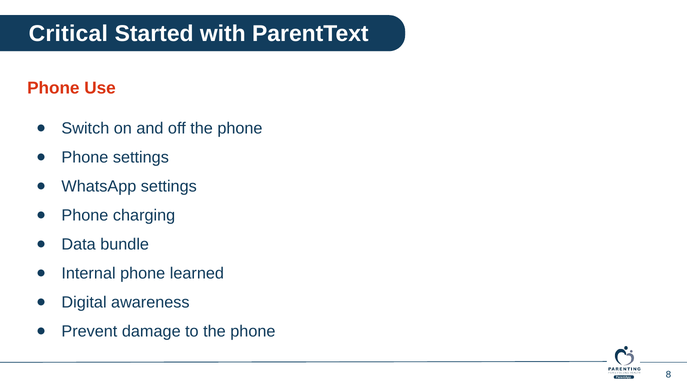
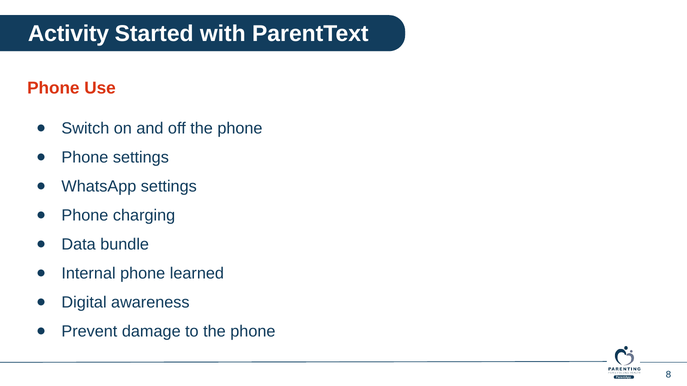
Critical: Critical -> Activity
